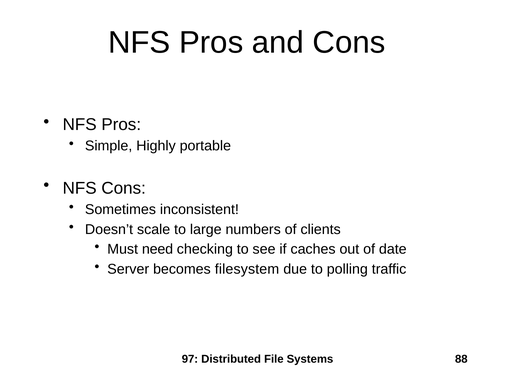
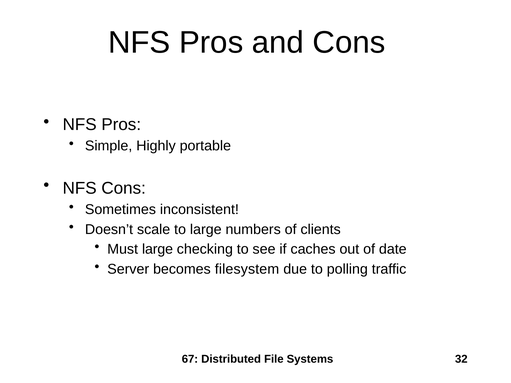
Must need: need -> large
97: 97 -> 67
88: 88 -> 32
